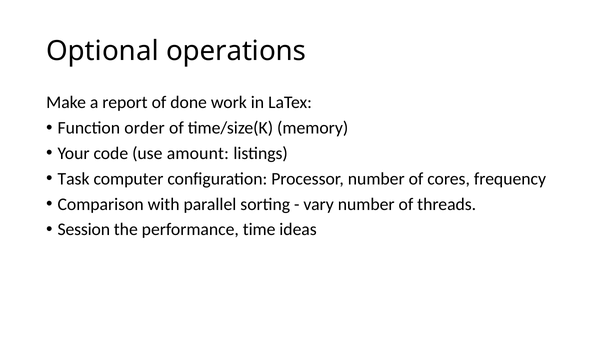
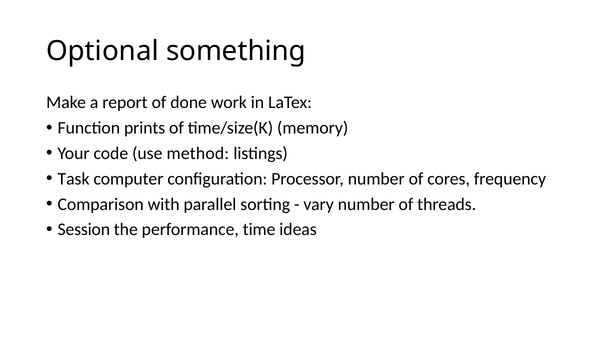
operations: operations -> something
order: order -> prints
amount: amount -> method
